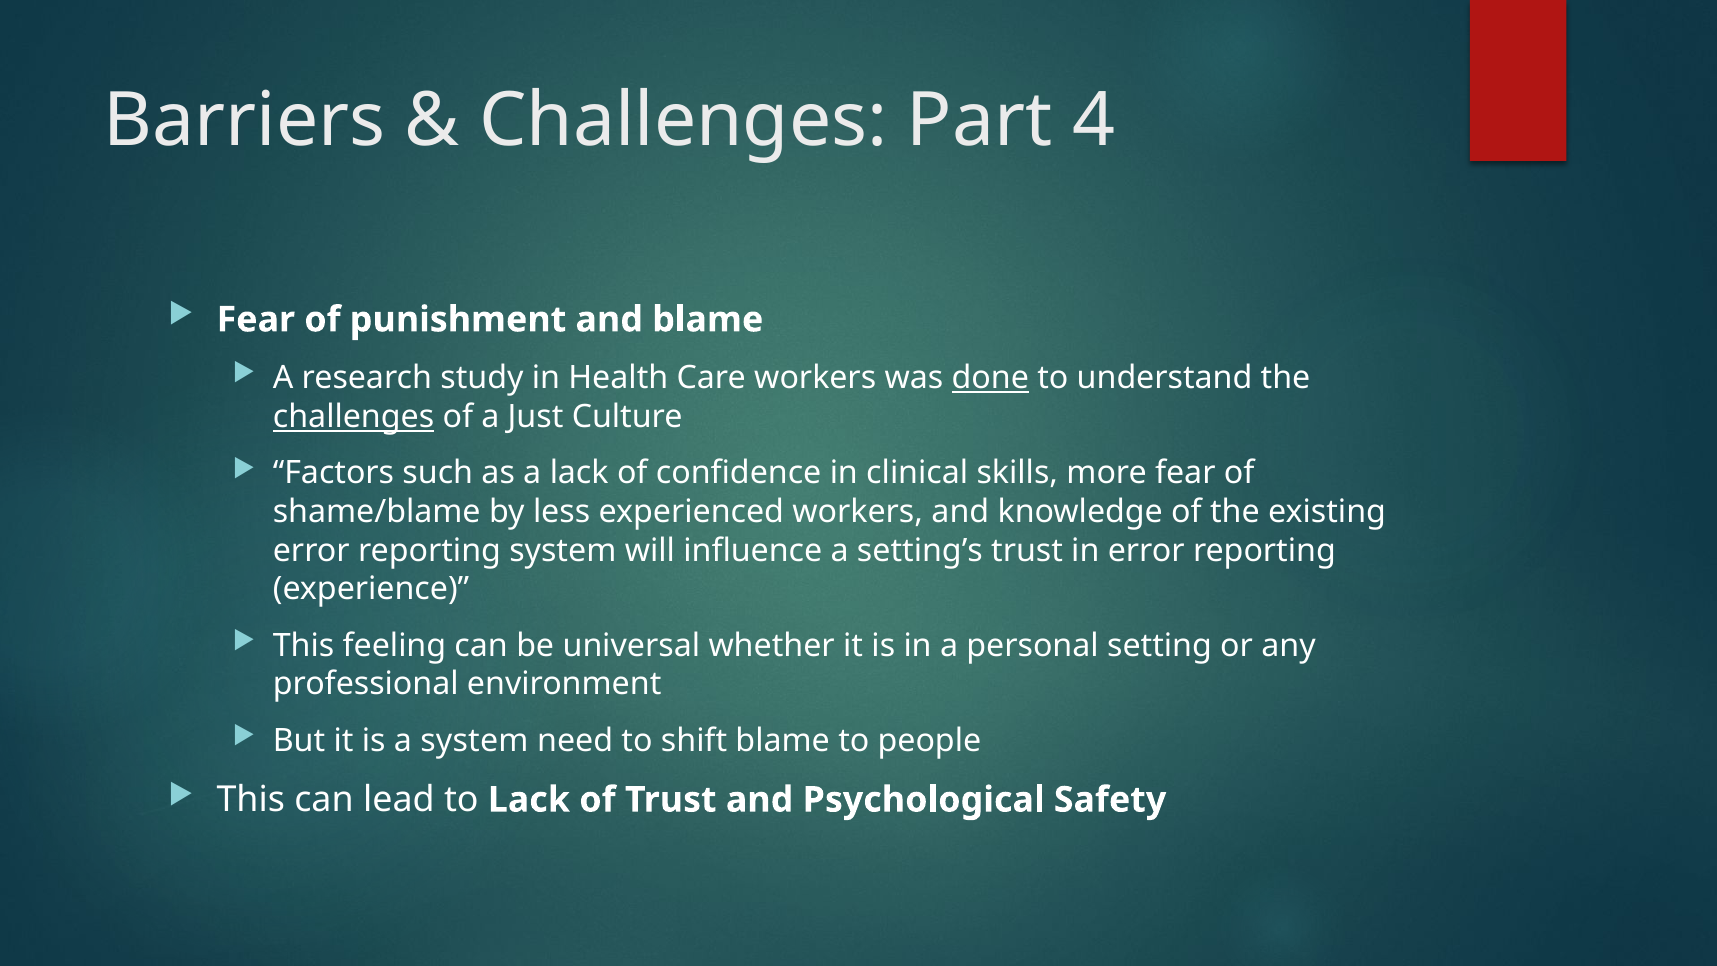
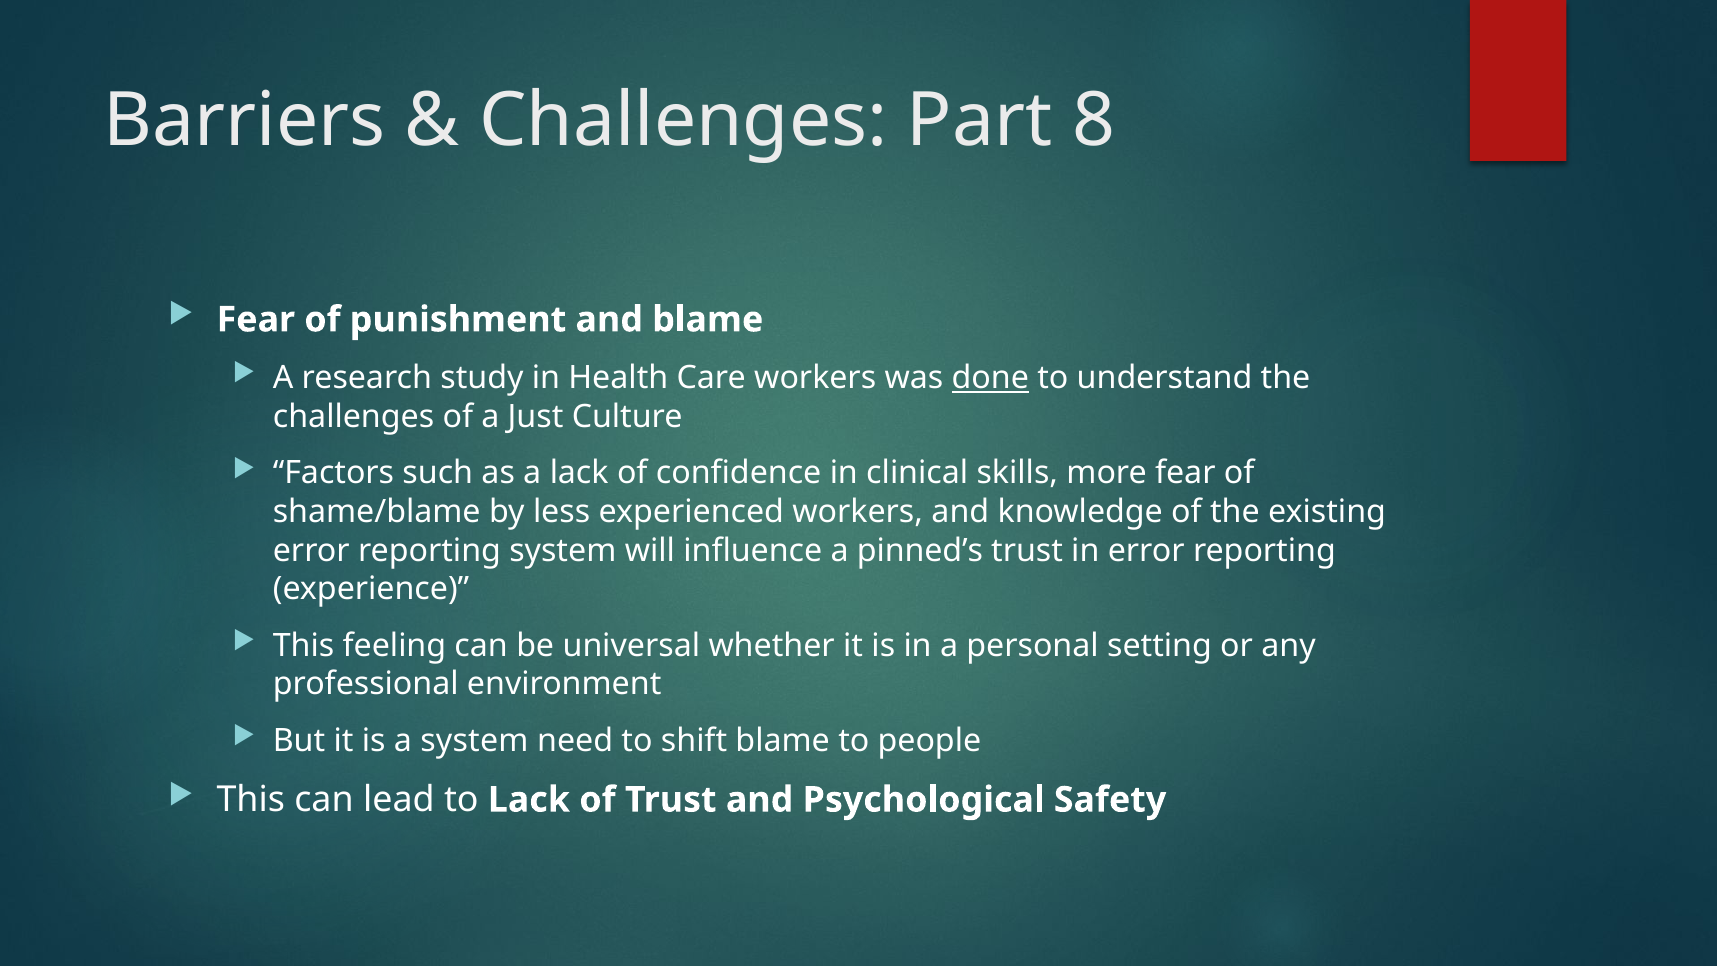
4: 4 -> 8
challenges at (354, 417) underline: present -> none
setting’s: setting’s -> pinned’s
